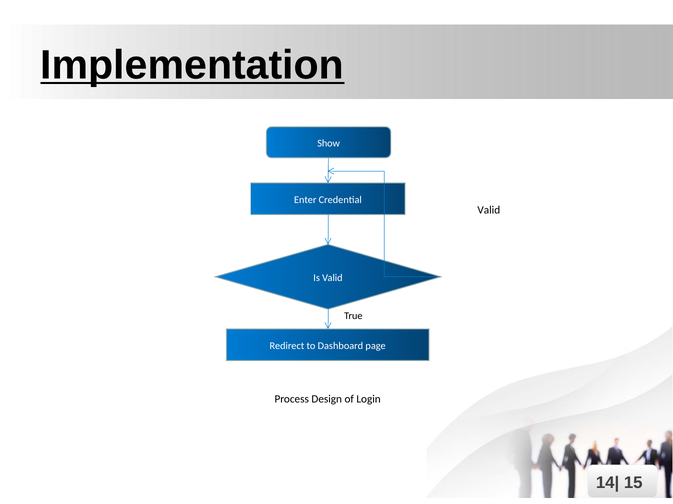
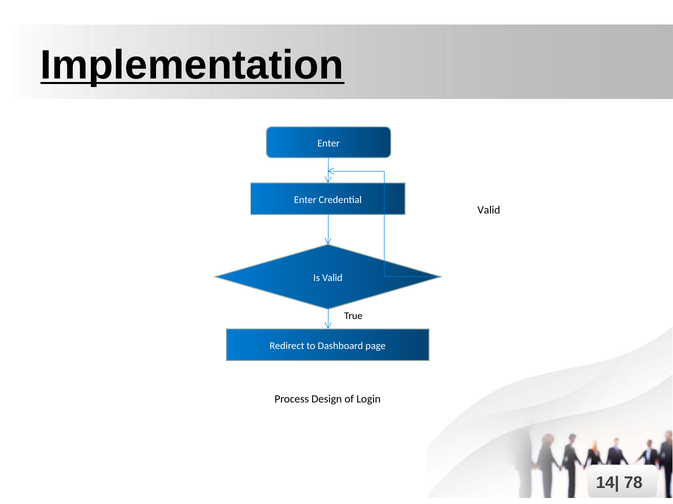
Show at (329, 144): Show -> Enter
15: 15 -> 78
